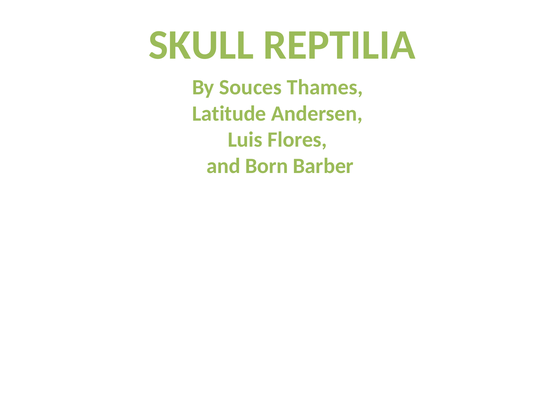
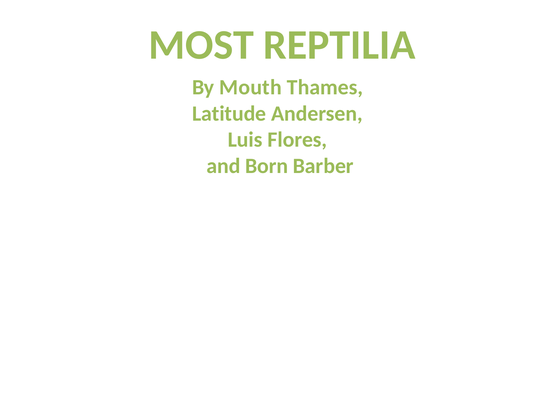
SKULL: SKULL -> MOST
Souces: Souces -> Mouth
